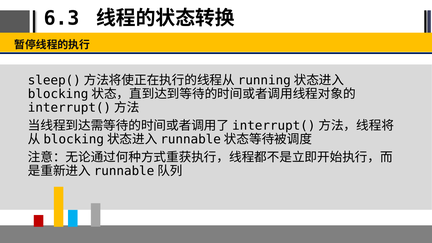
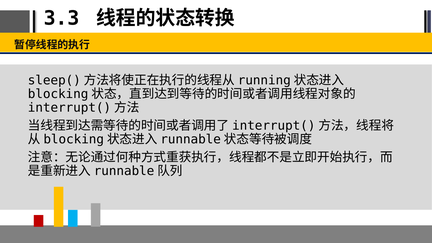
6.3: 6.3 -> 3.3
